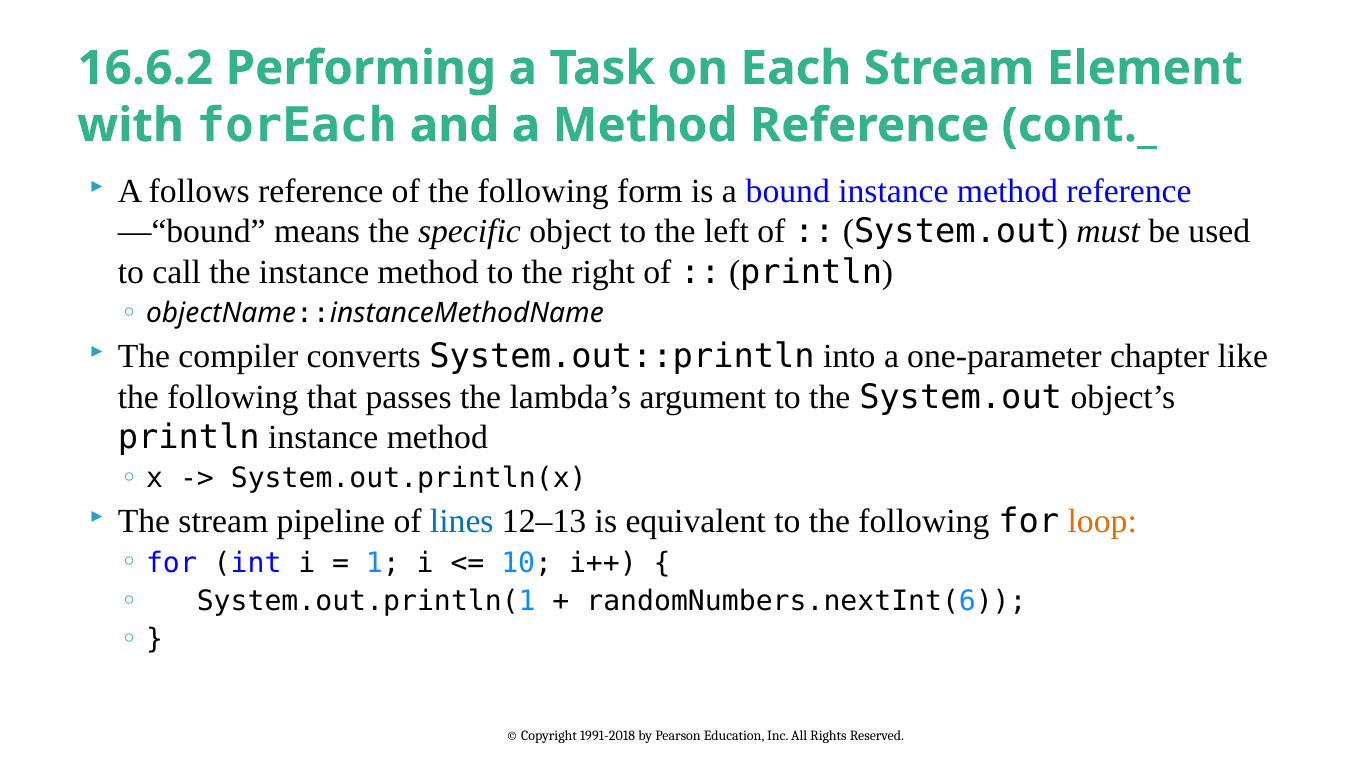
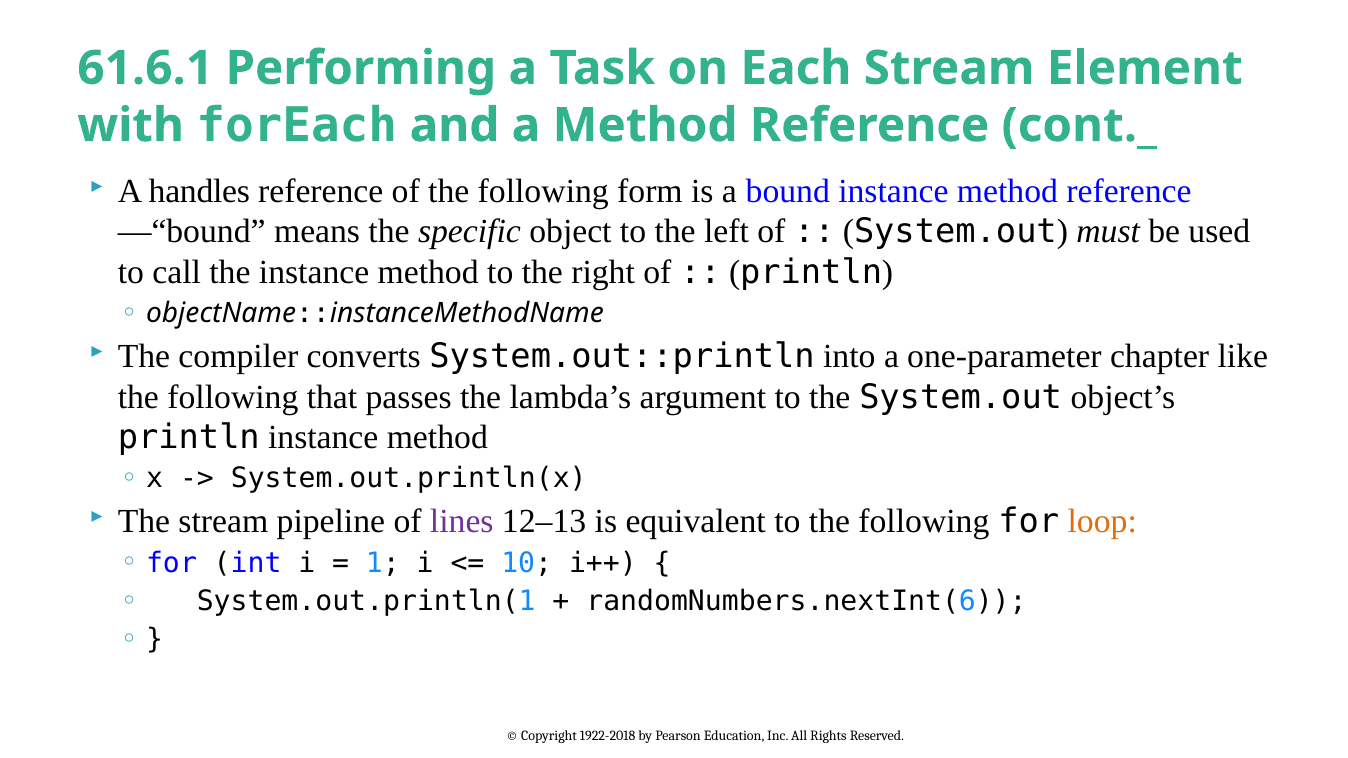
16.6.2: 16.6.2 -> 61.6.1
follows: follows -> handles
lines colour: blue -> purple
1991-2018: 1991-2018 -> 1922-2018
